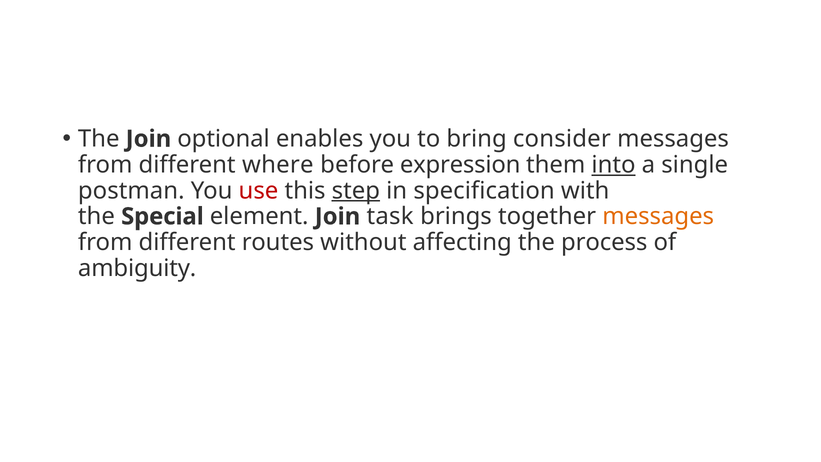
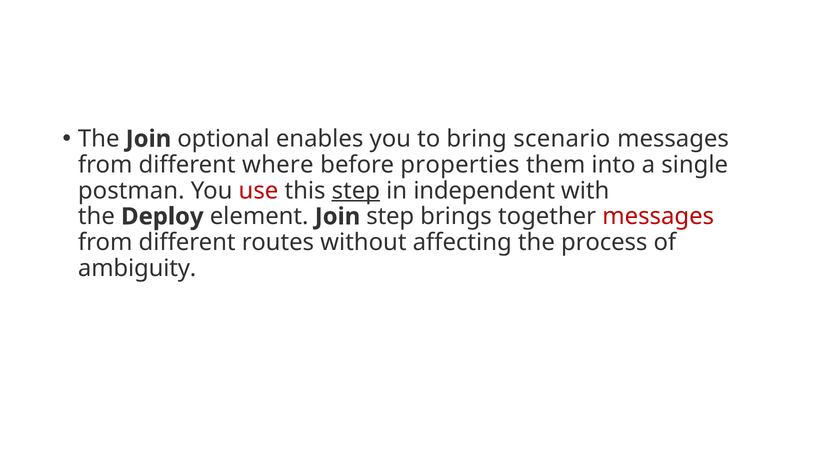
consider: consider -> scenario
expression: expression -> properties
into underline: present -> none
specification: specification -> independent
Special: Special -> Deploy
Join task: task -> step
messages at (658, 216) colour: orange -> red
